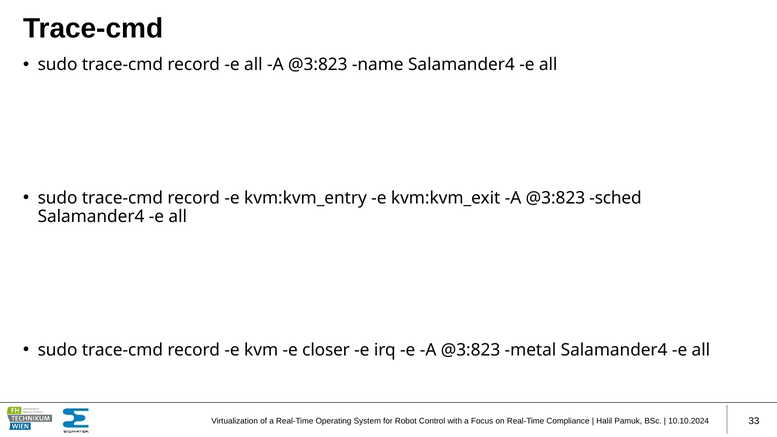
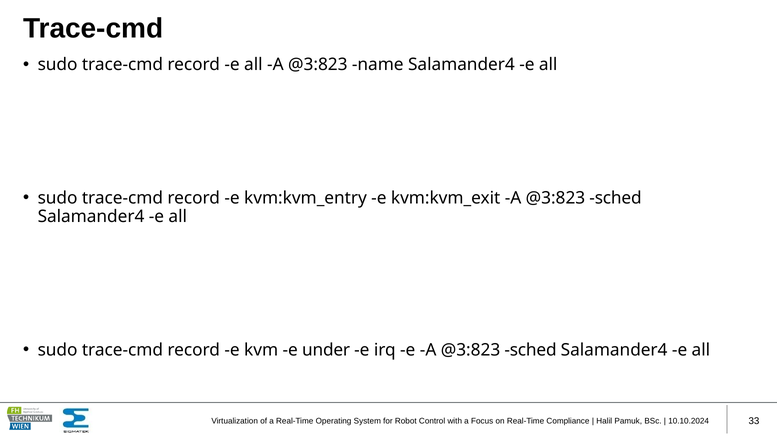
closer: closer -> under
e A @3:823 metal: metal -> sched
